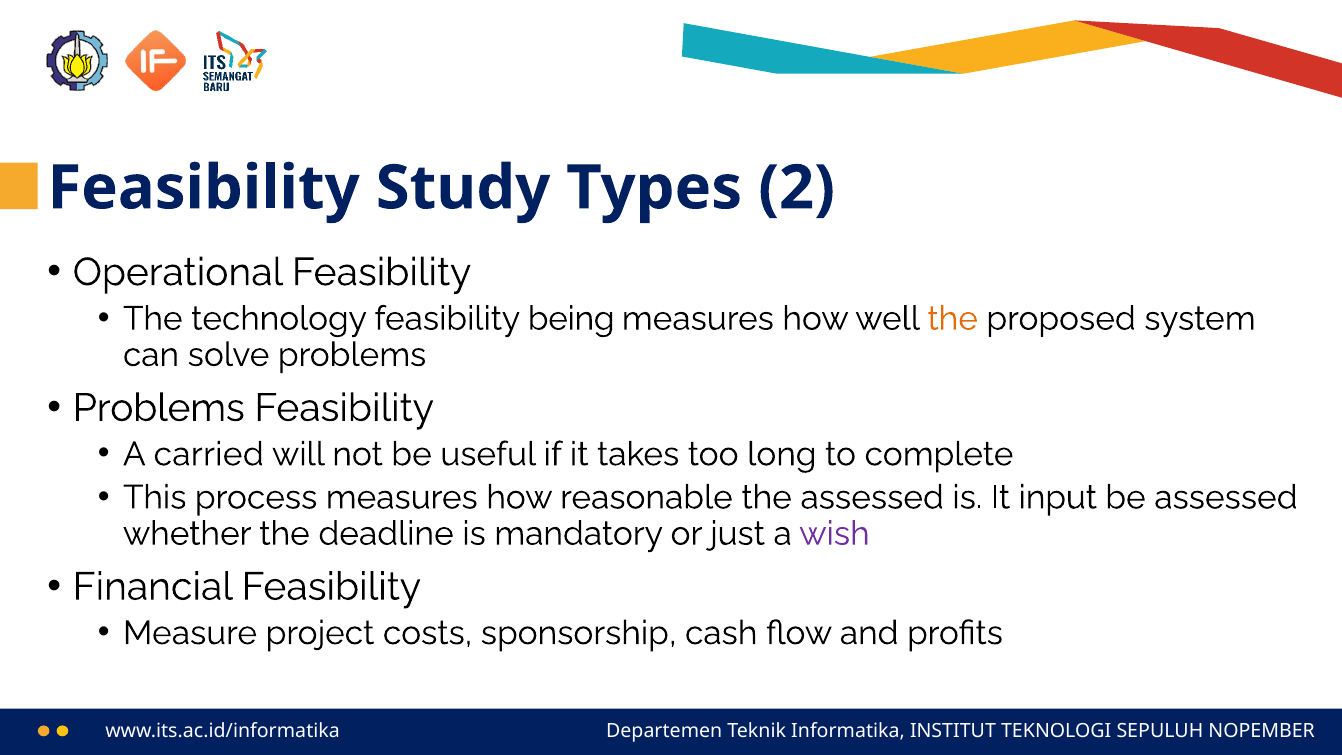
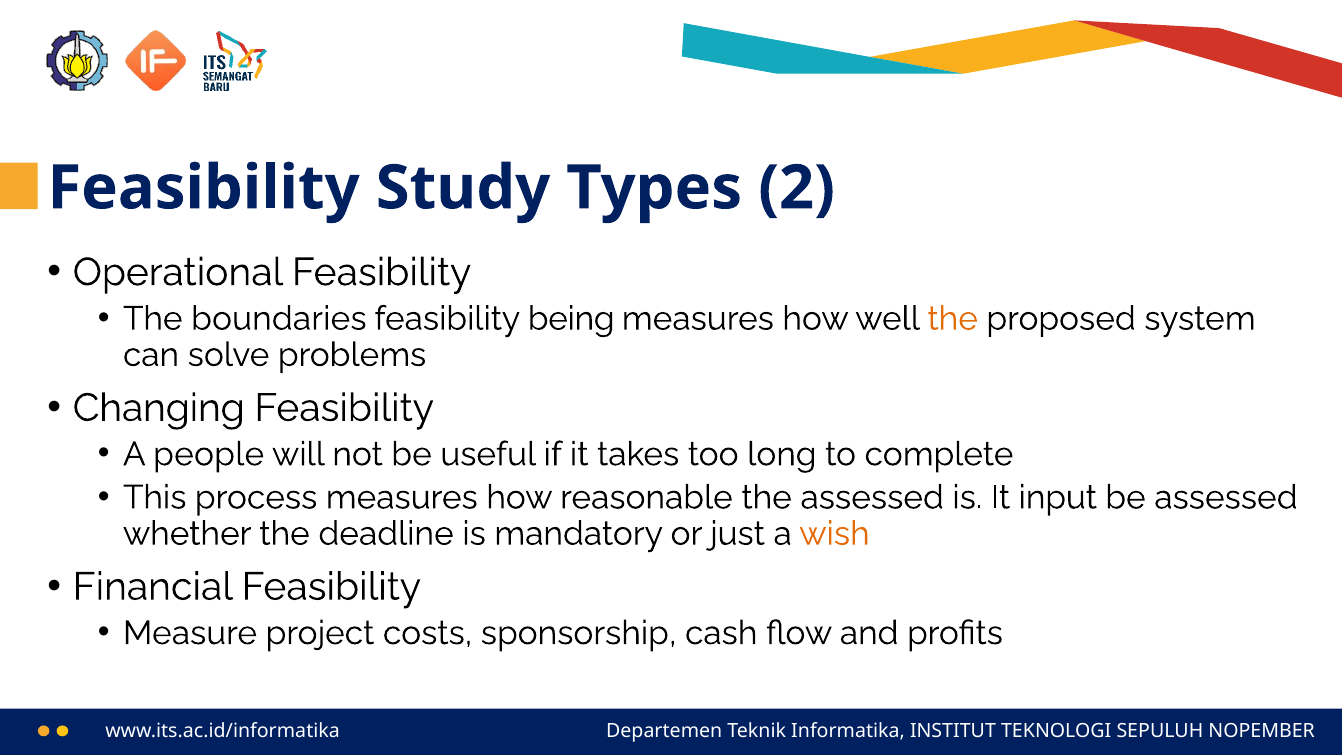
technology: technology -> boundaries
Problems at (159, 408): Problems -> Changing
carried: carried -> people
wish colour: purple -> orange
